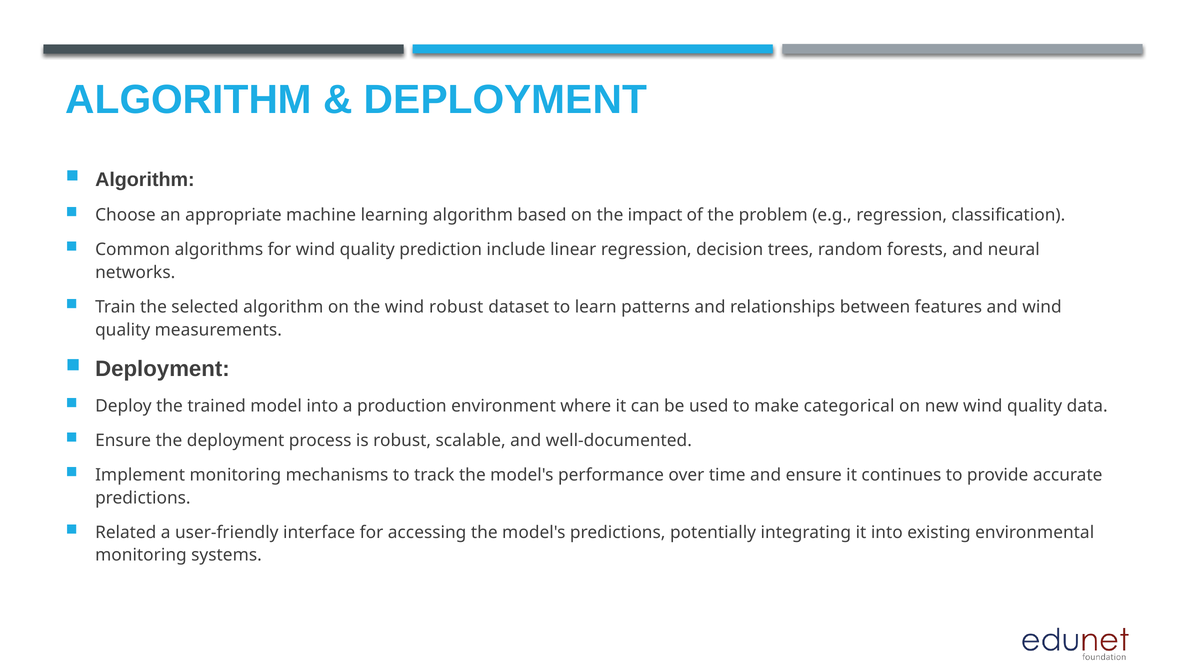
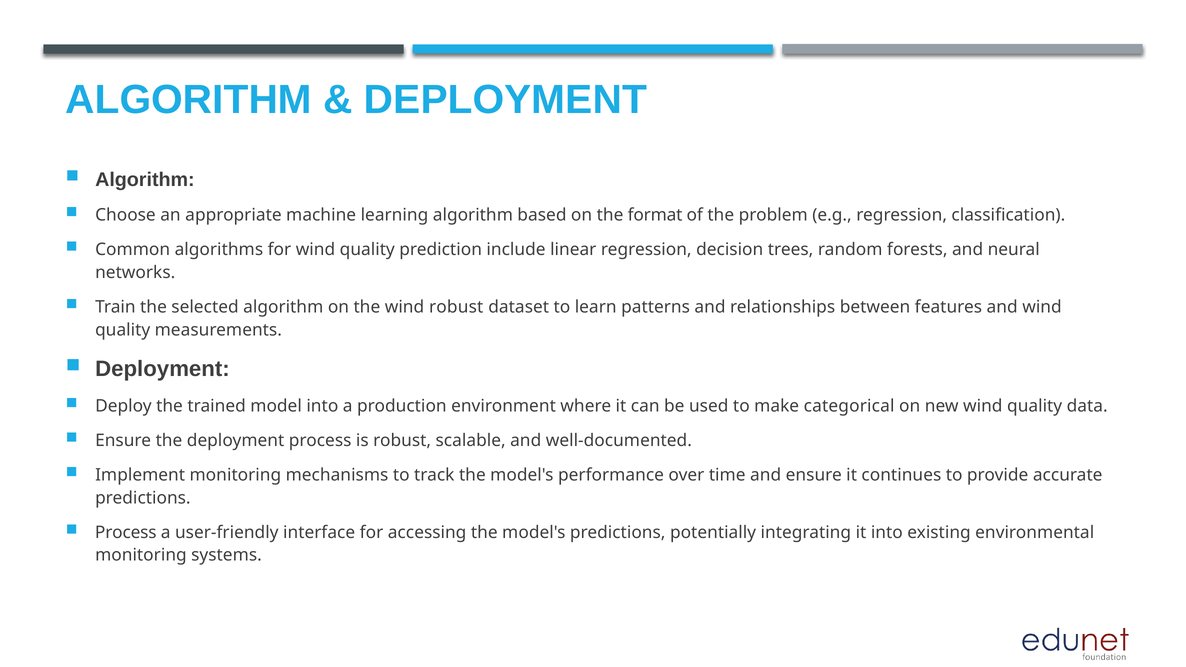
impact: impact -> format
Related at (126, 533): Related -> Process
